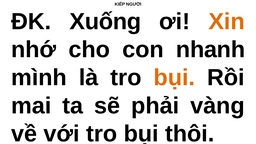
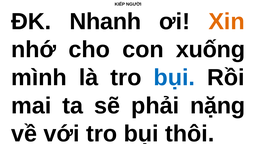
Xuống: Xuống -> Nhanh
nhanh: nhanh -> xuống
bụi at (174, 78) colour: orange -> blue
vàng: vàng -> nặng
